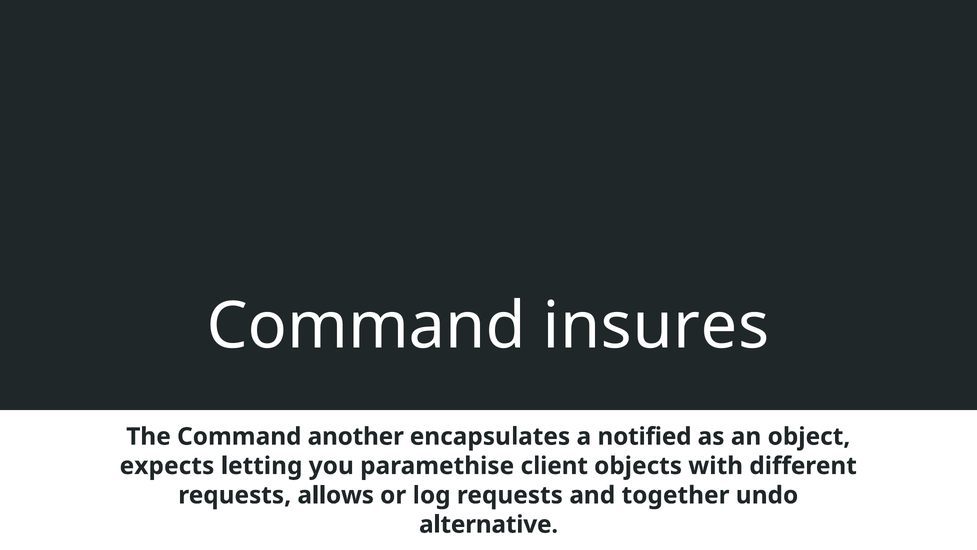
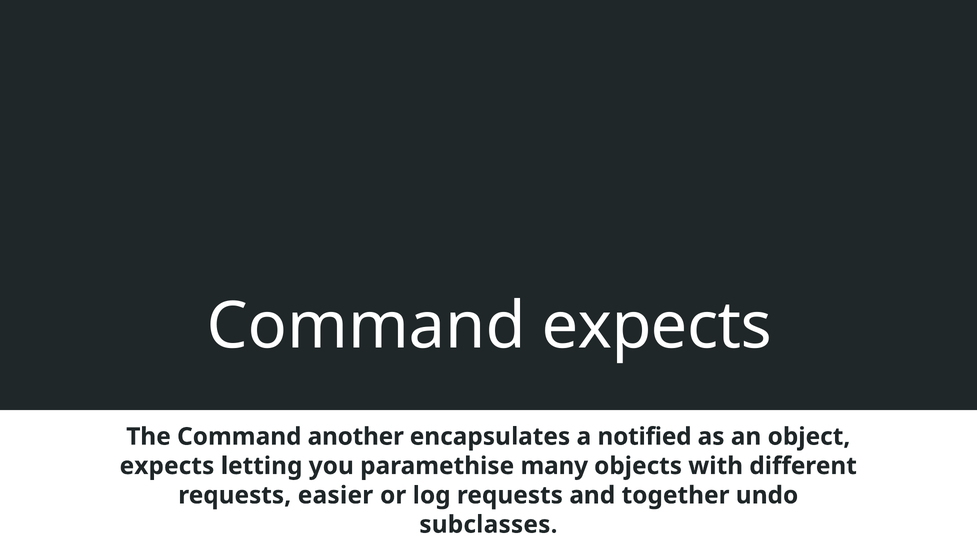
Command insures: insures -> expects
client: client -> many
allows: allows -> easier
alternative: alternative -> subclasses
